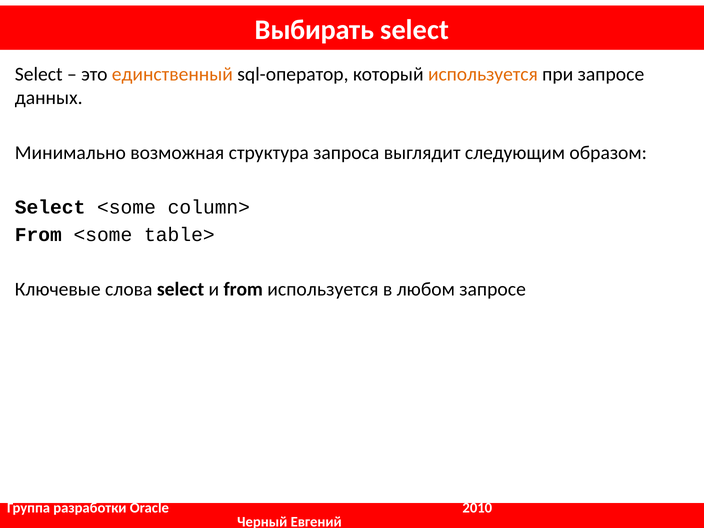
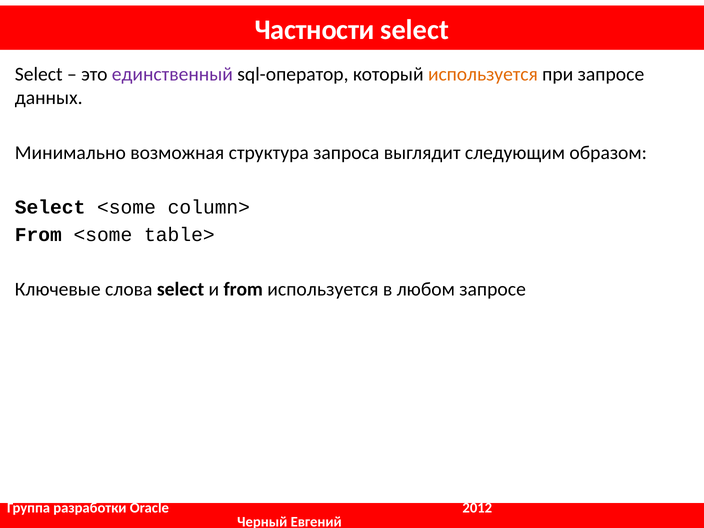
Выбирать: Выбирать -> Частности
единственный colour: orange -> purple
2010: 2010 -> 2012
